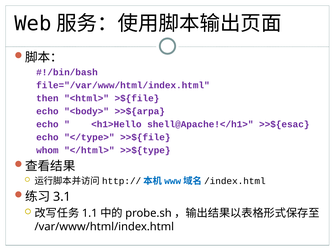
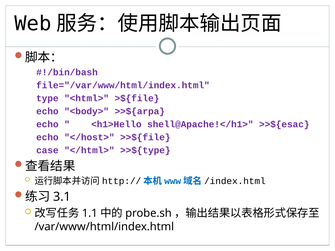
then: then -> type
</type>: </type> -> </host>
whom: whom -> case
